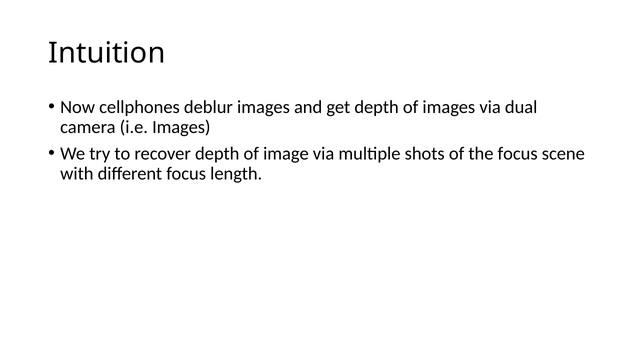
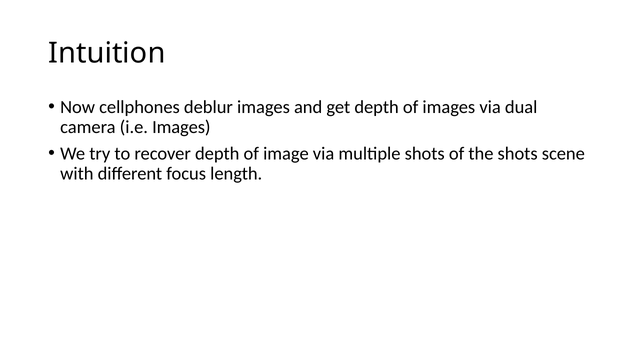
the focus: focus -> shots
